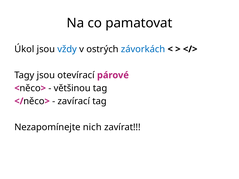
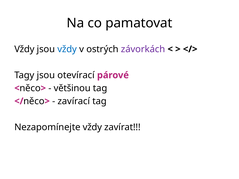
Úkol at (24, 49): Úkol -> Vždy
závorkách colour: blue -> purple
Nezapomínejte nich: nich -> vždy
